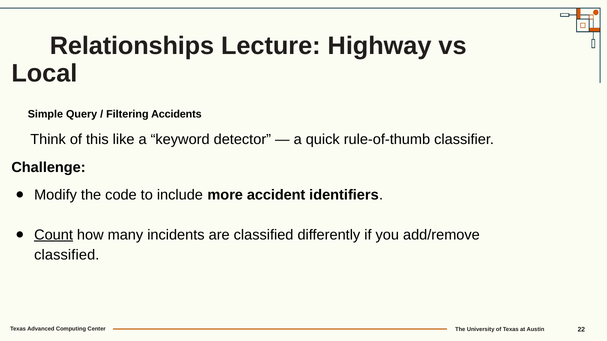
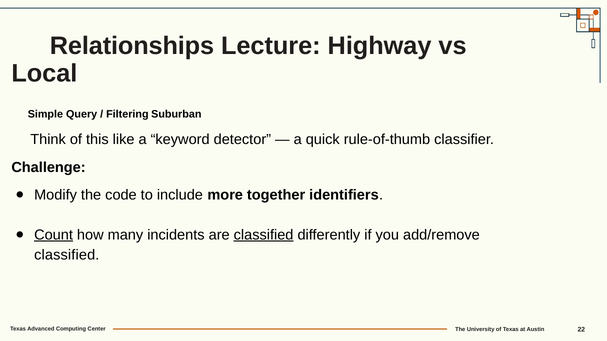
Accidents: Accidents -> Suburban
accident: accident -> together
classified at (264, 235) underline: none -> present
